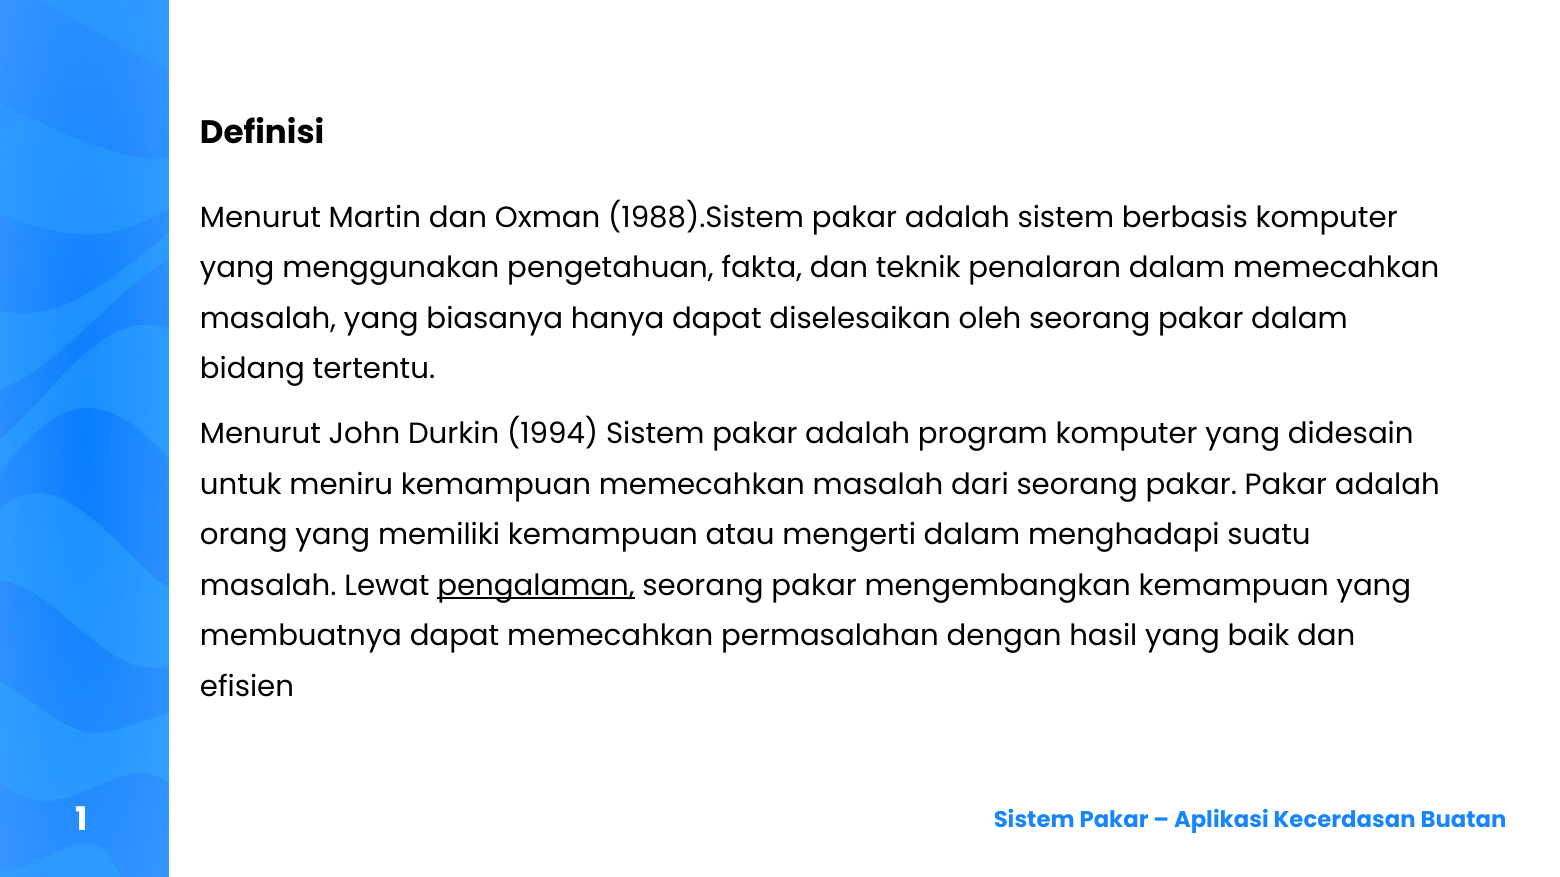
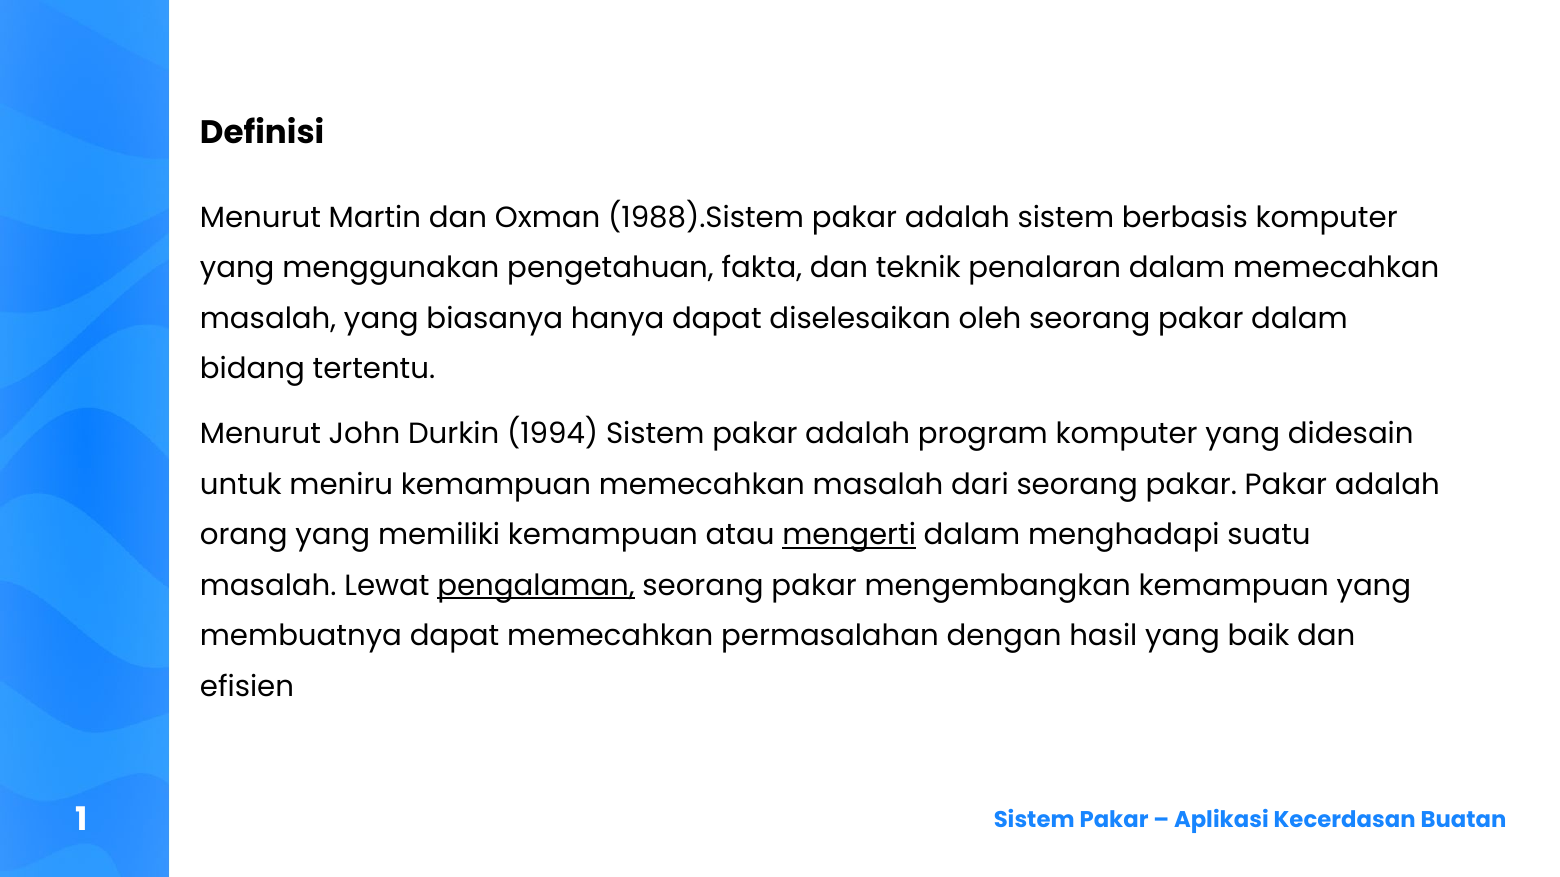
mengerti underline: none -> present
